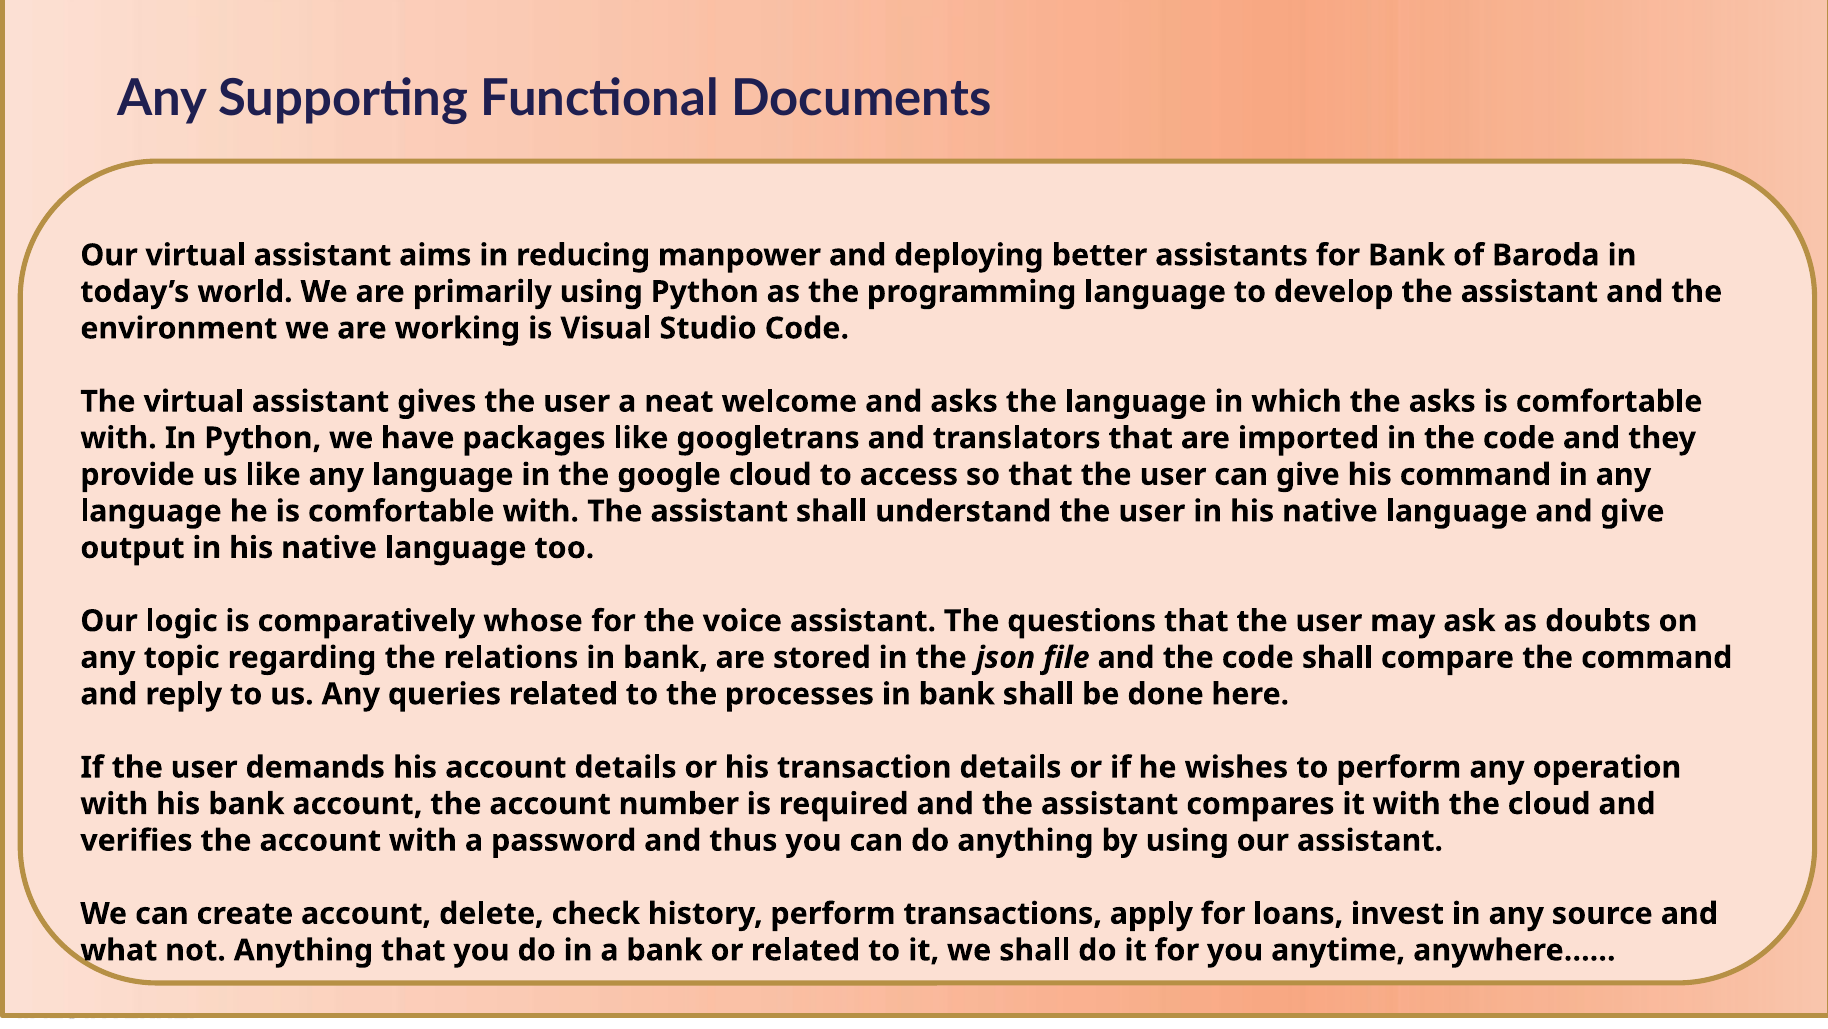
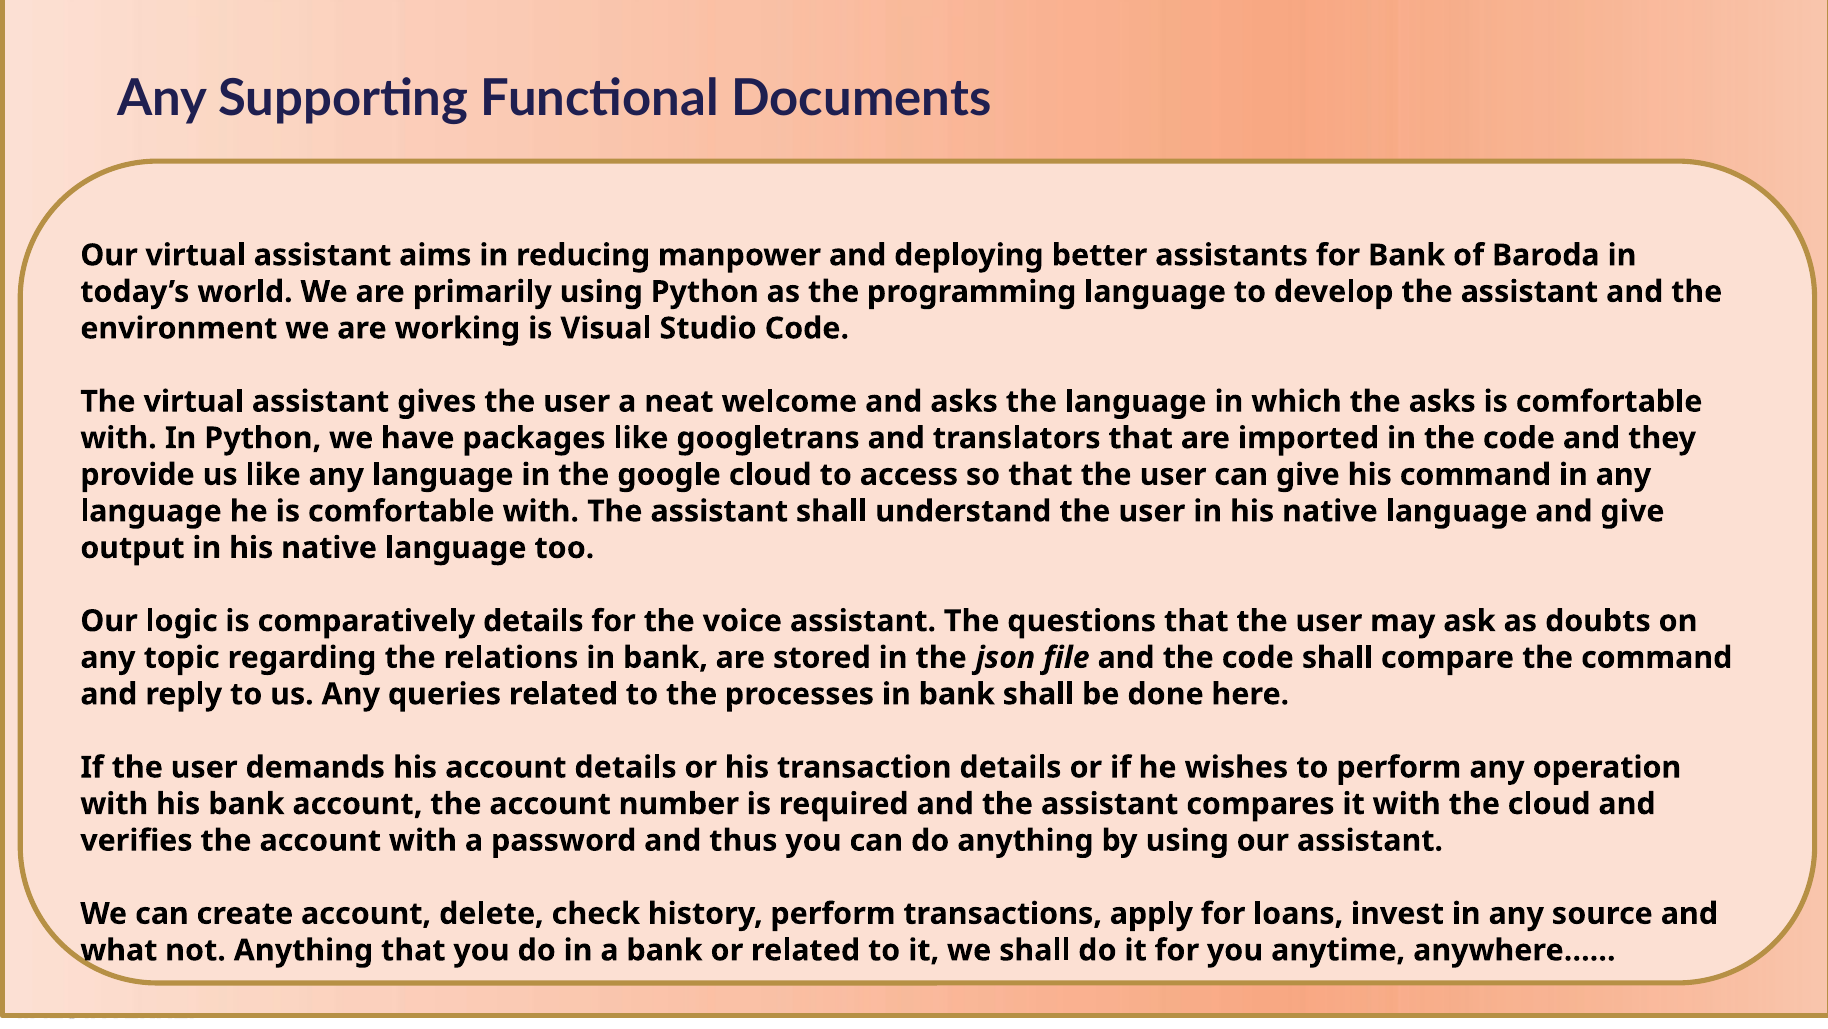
comparatively whose: whose -> details
